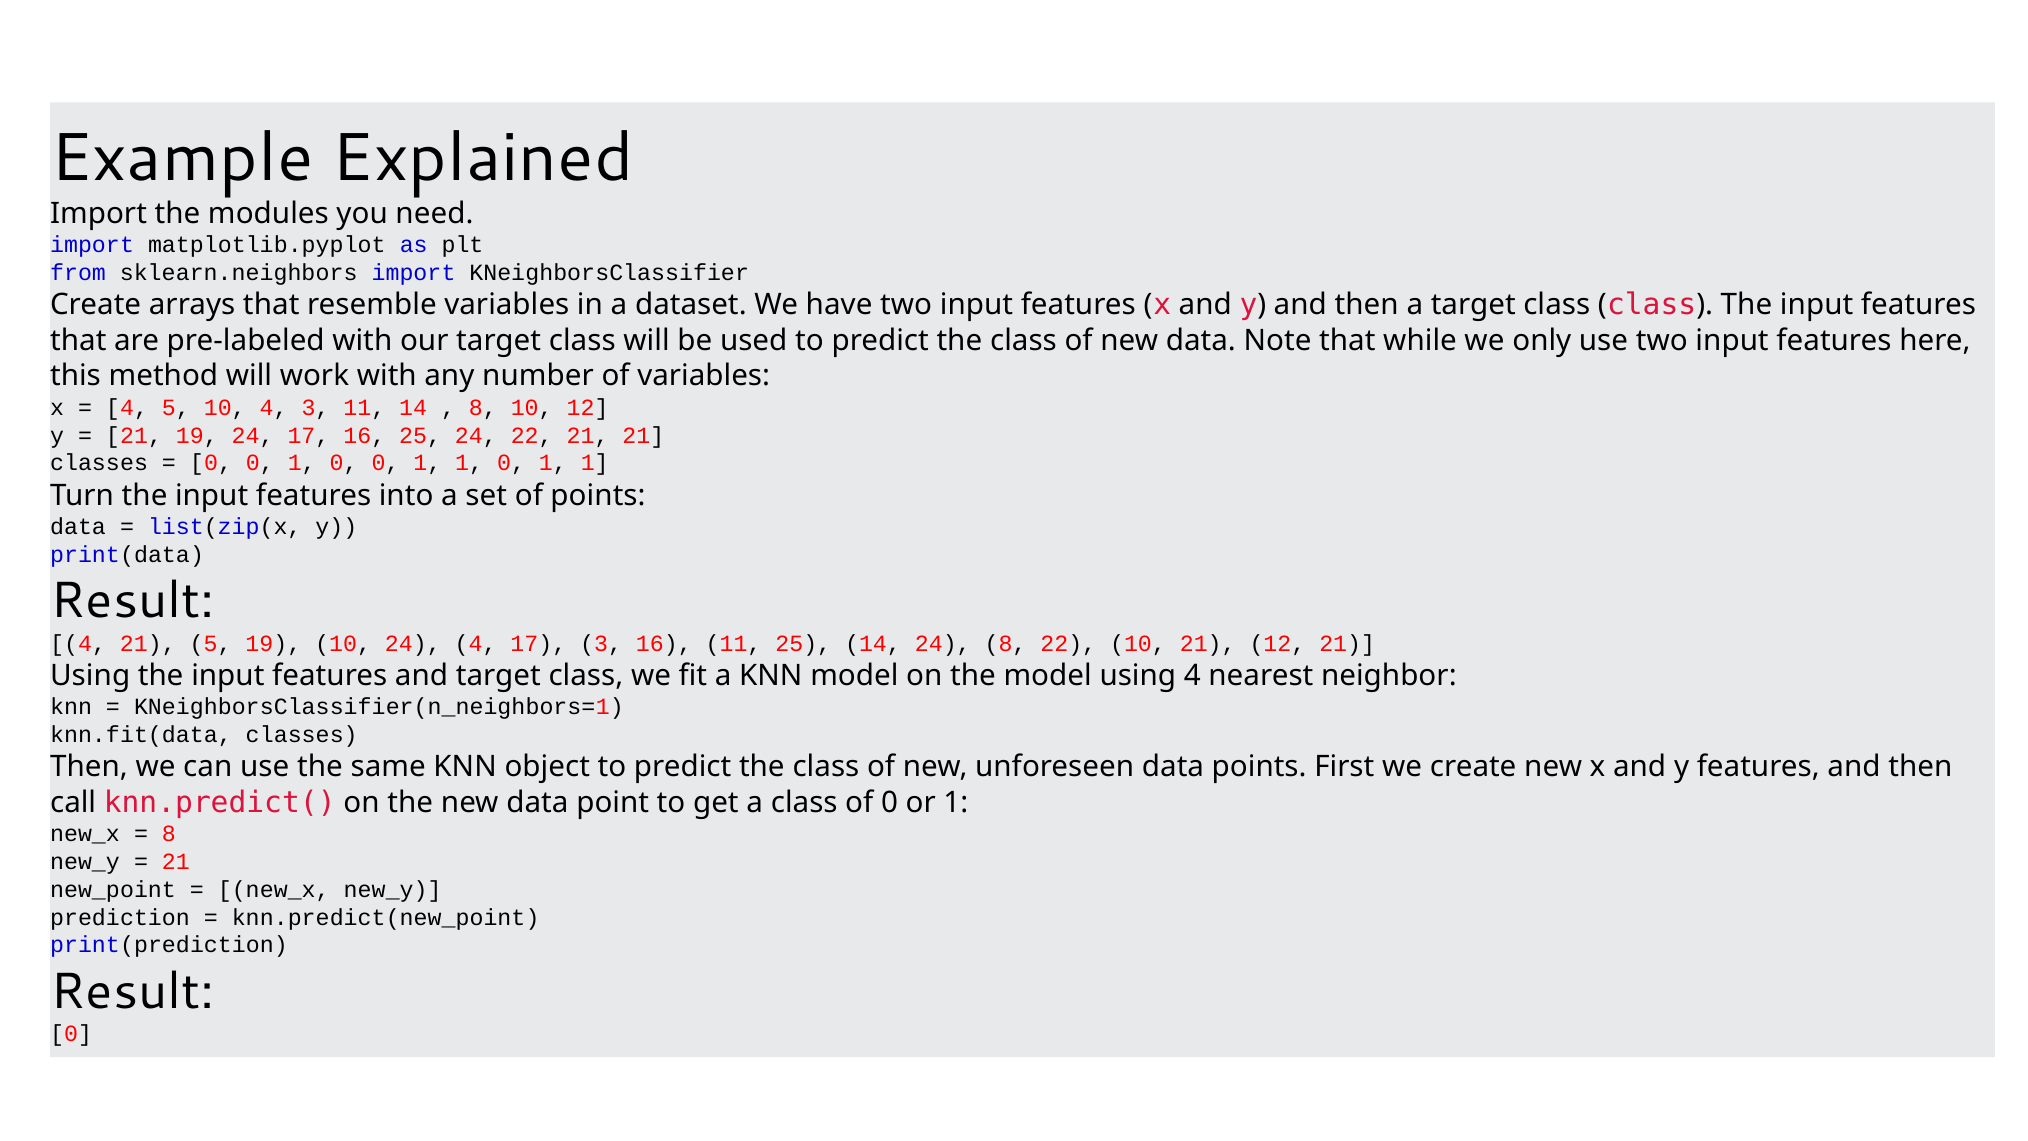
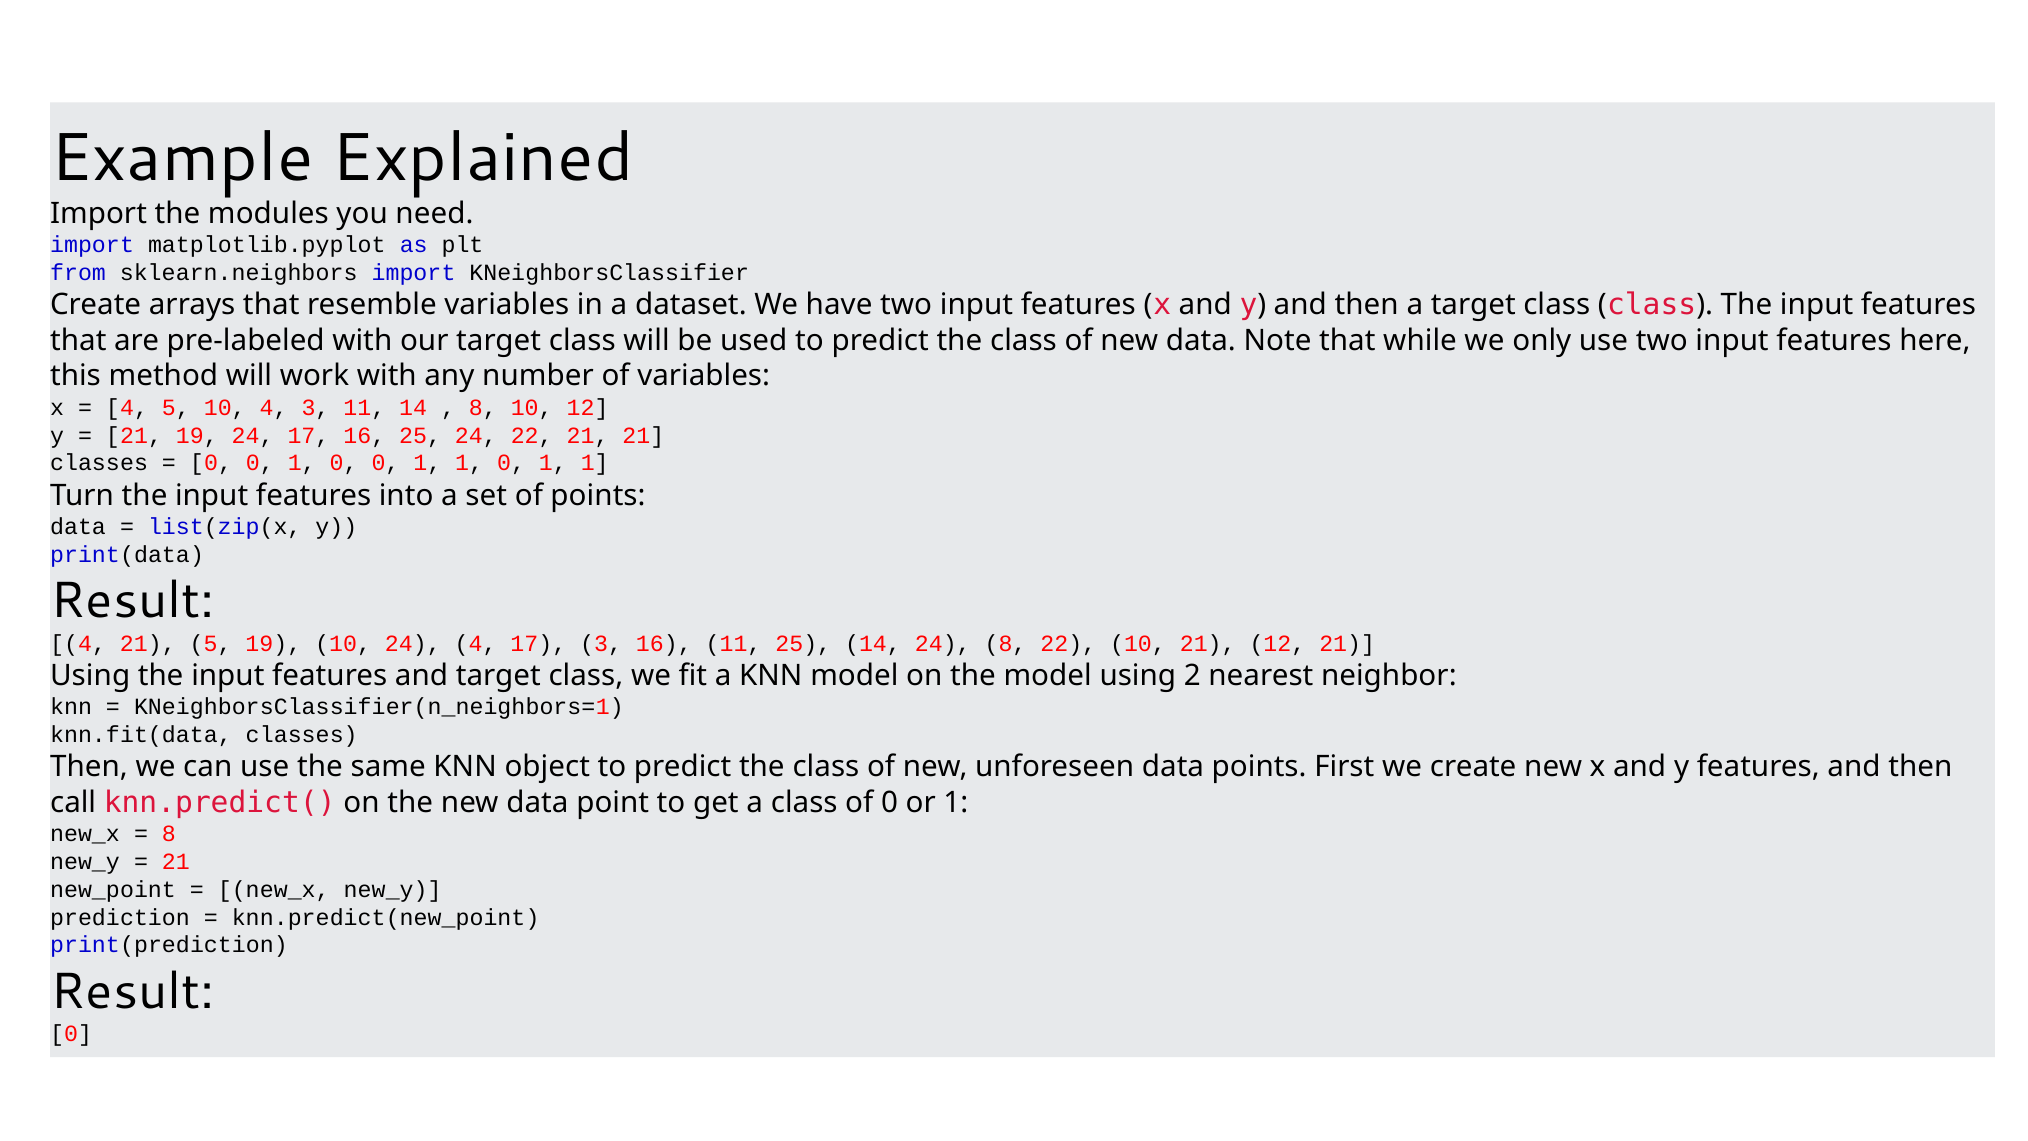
using 4: 4 -> 2
